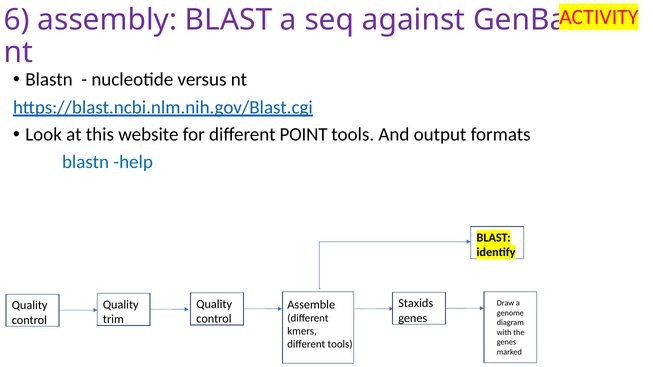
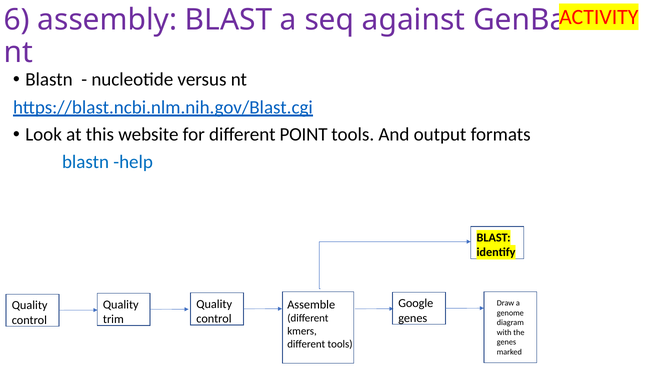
Staxids: Staxids -> Google
